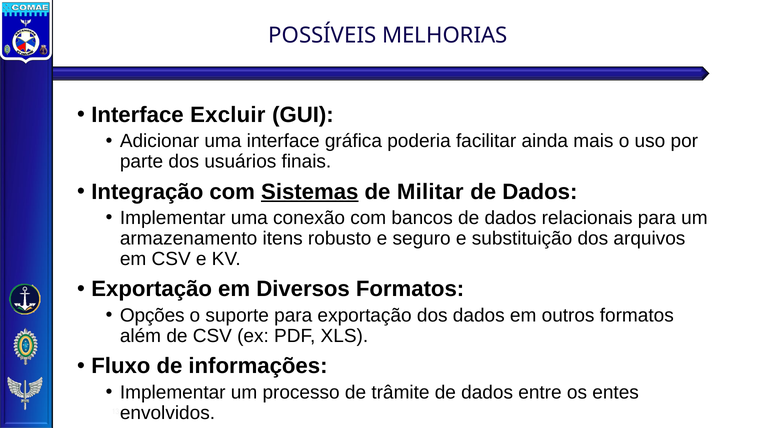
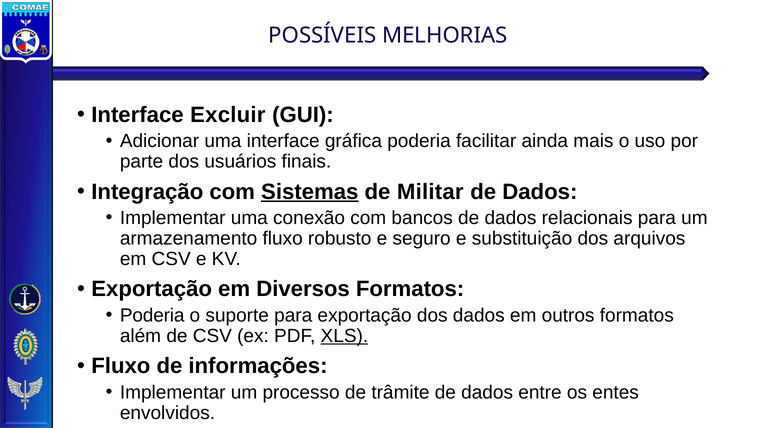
armazenamento itens: itens -> fluxo
Opções at (152, 315): Opções -> Poderia
XLS underline: none -> present
